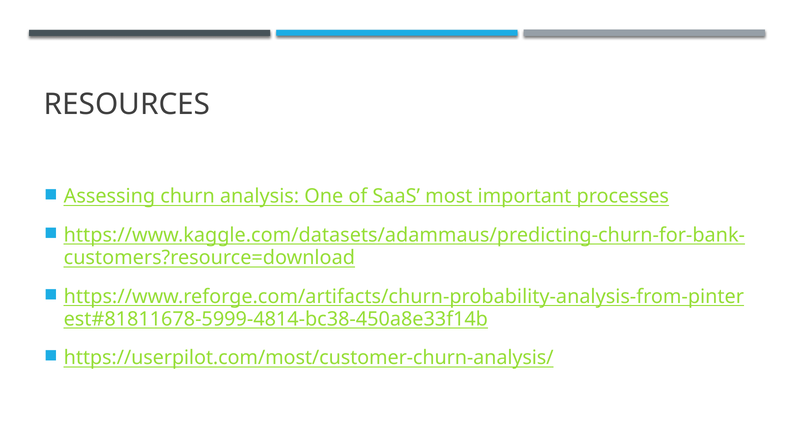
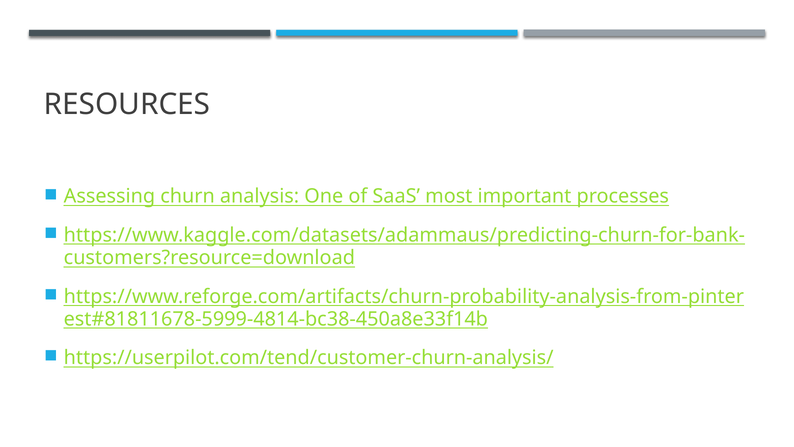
https://userpilot.com/most/customer-churn-analysis/: https://userpilot.com/most/customer-churn-analysis/ -> https://userpilot.com/tend/customer-churn-analysis/
